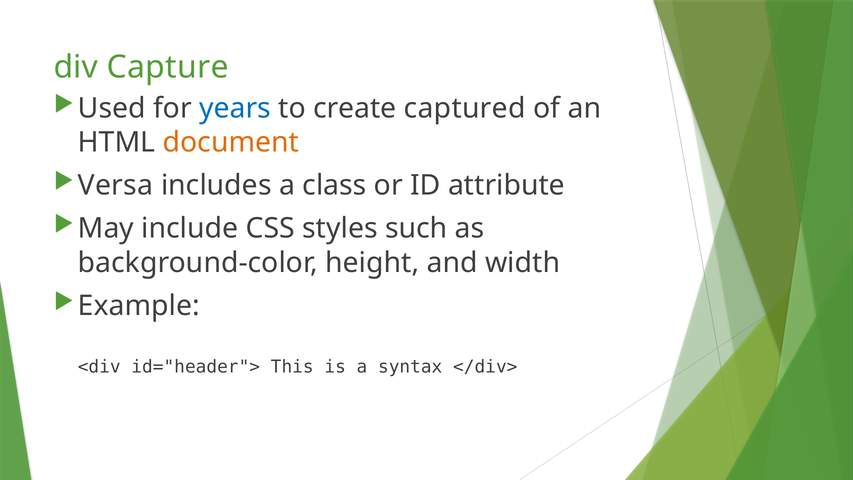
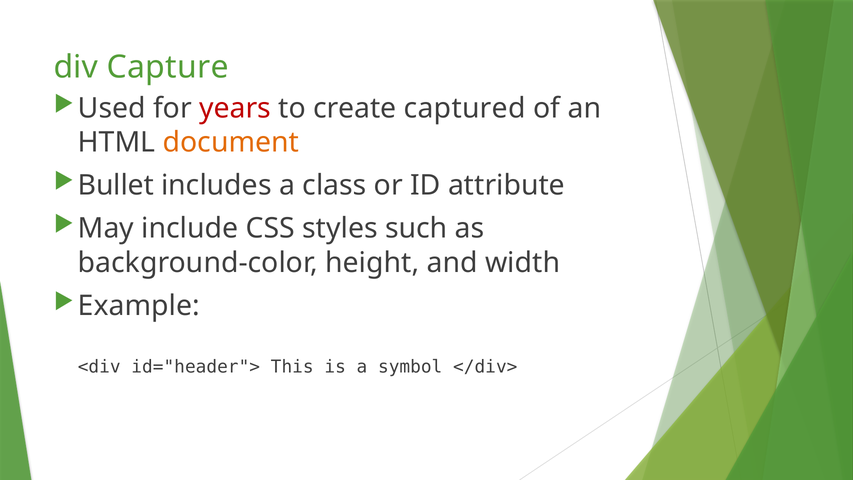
years colour: blue -> red
Versa: Versa -> Bullet
syntax: syntax -> symbol
